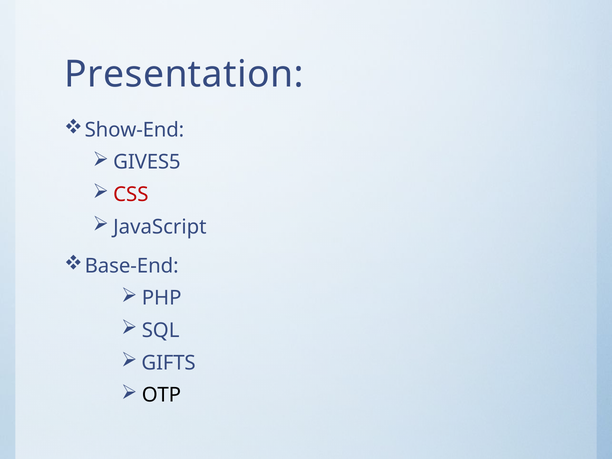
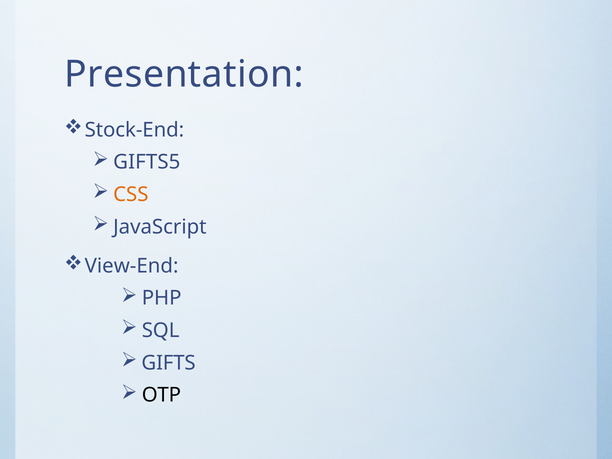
Show-End: Show-End -> Stock-End
GIVES5: GIVES5 -> GIFTS5
CSS colour: red -> orange
Base-End: Base-End -> View-End
